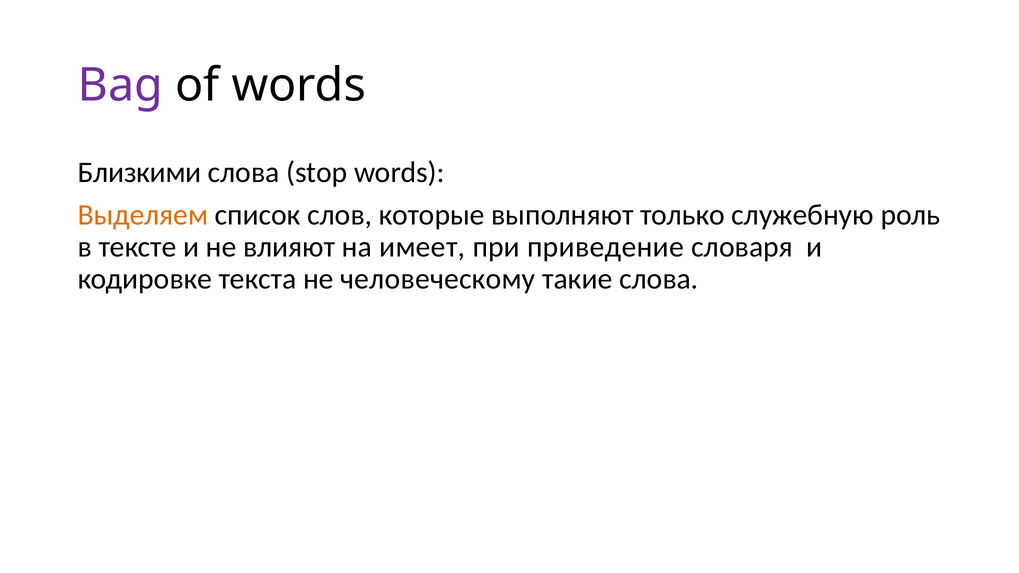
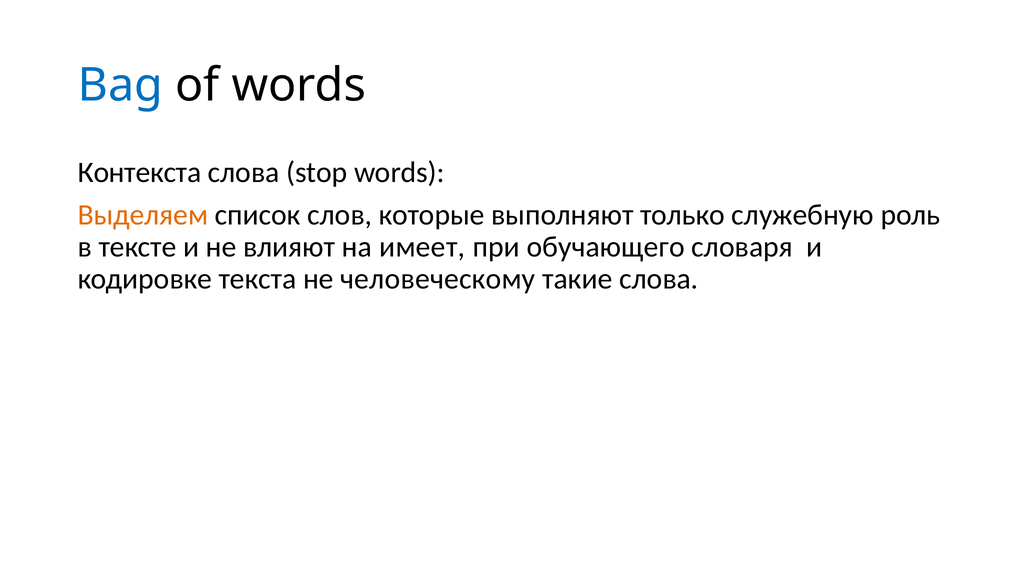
Bag colour: purple -> blue
Близкими: Близкими -> Контекста
приведение: приведение -> обучающего
